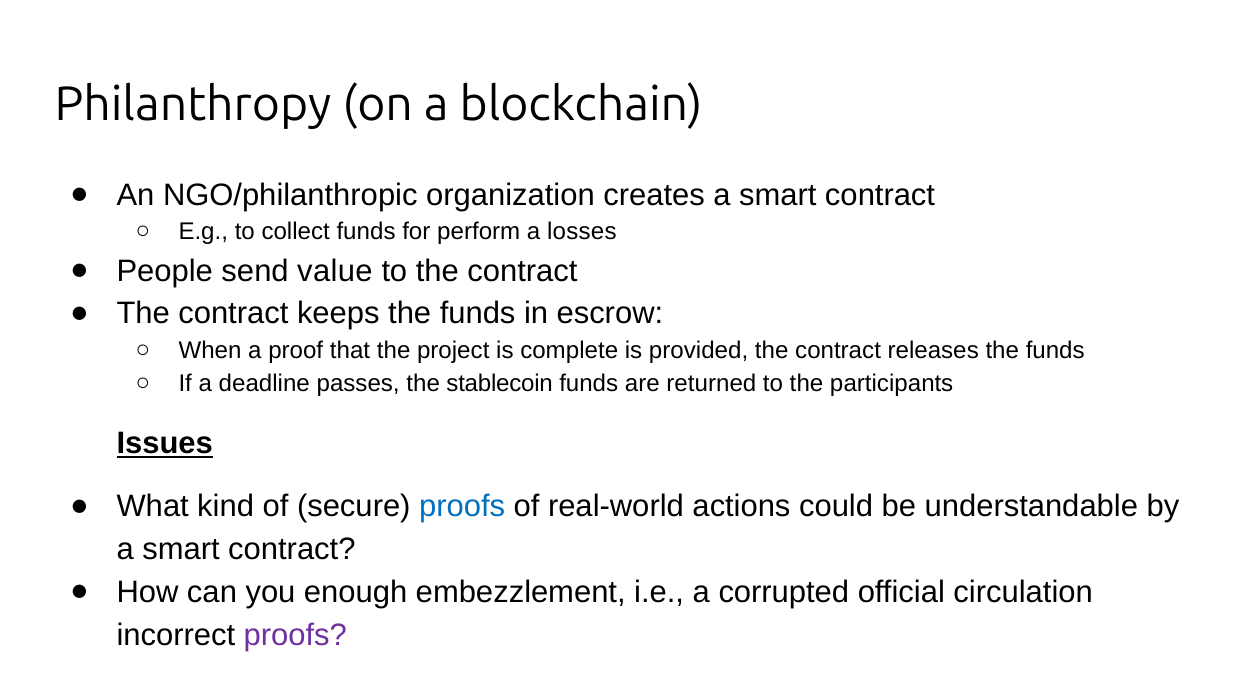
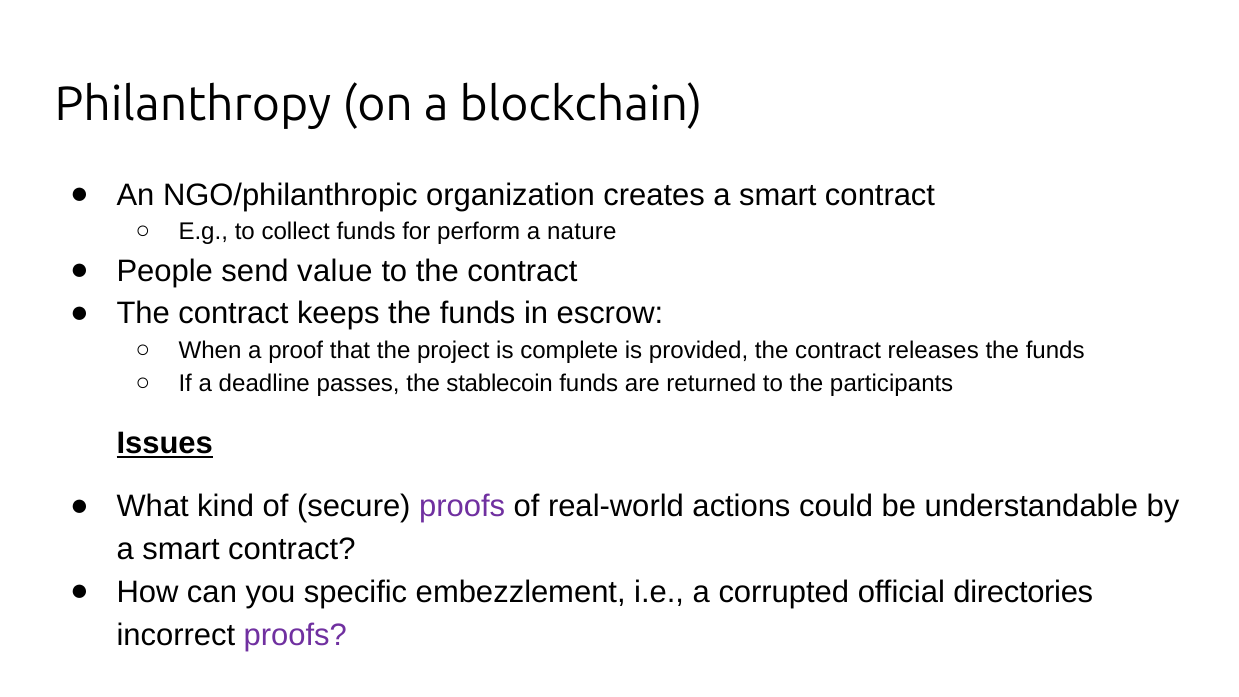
losses: losses -> nature
proofs at (462, 507) colour: blue -> purple
enough: enough -> specific
circulation: circulation -> directories
